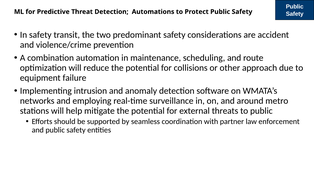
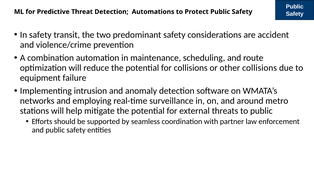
other approach: approach -> collisions
